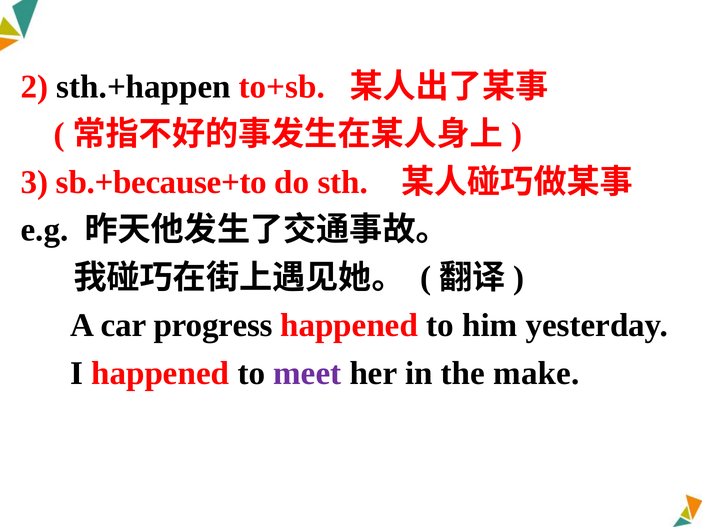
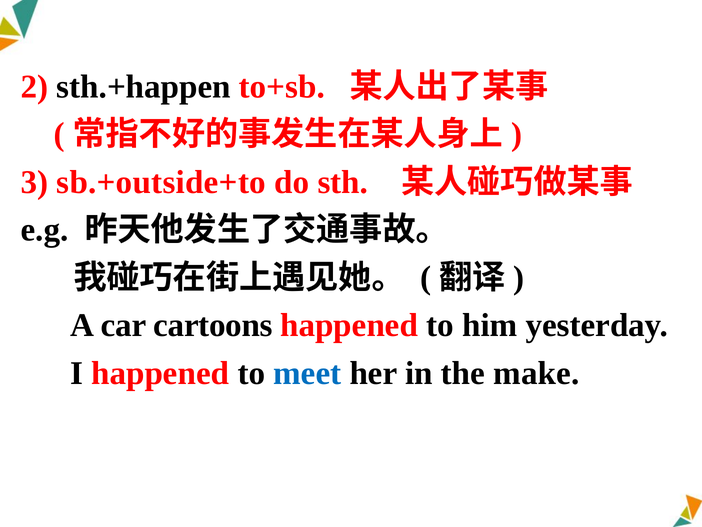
sb.+because+to: sb.+because+to -> sb.+outside+to
progress: progress -> cartoons
meet colour: purple -> blue
